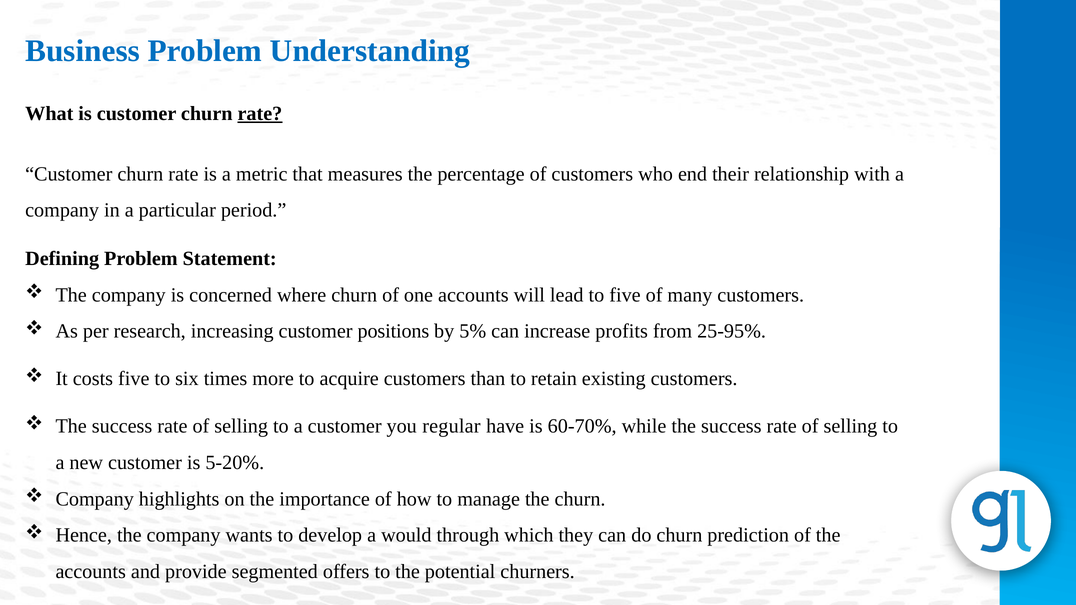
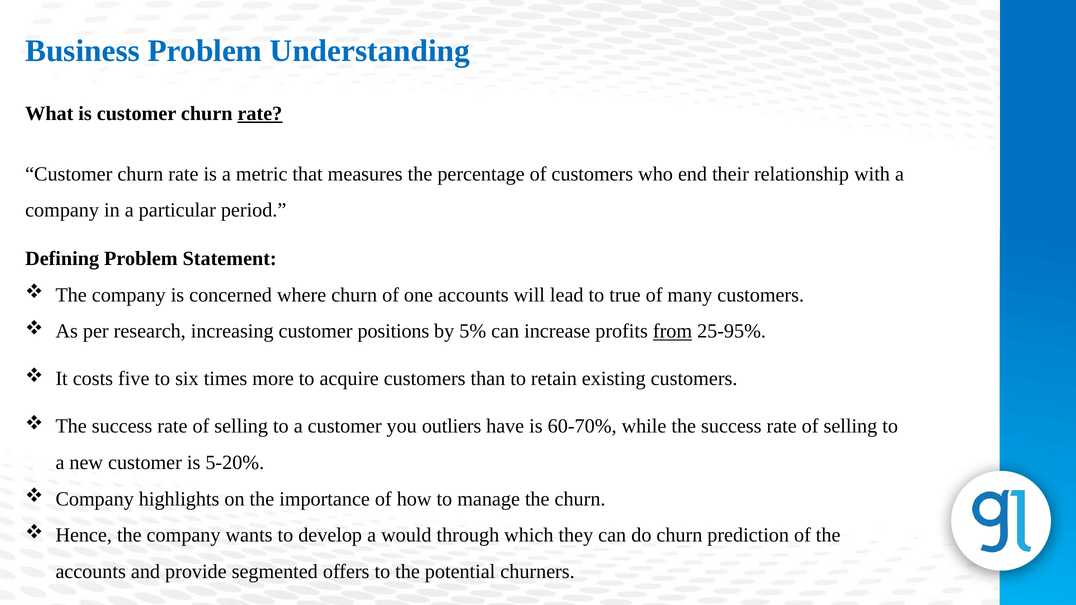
to five: five -> true
from underline: none -> present
regular: regular -> outliers
